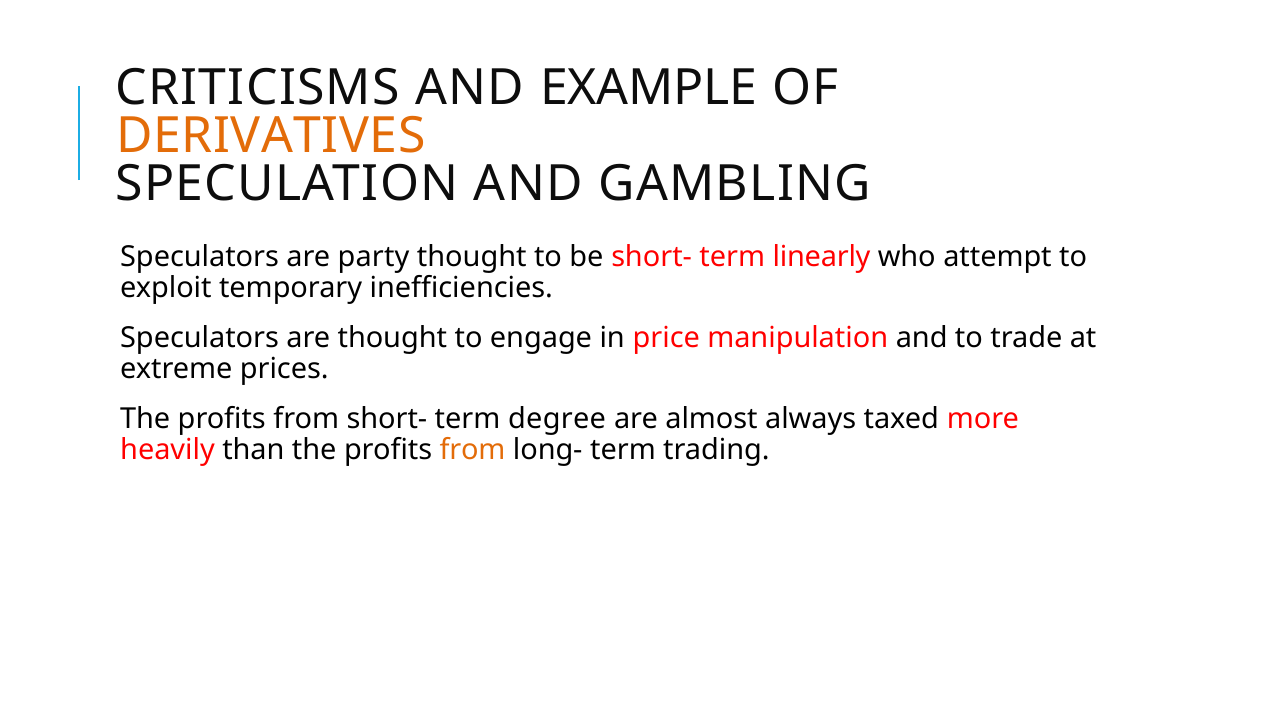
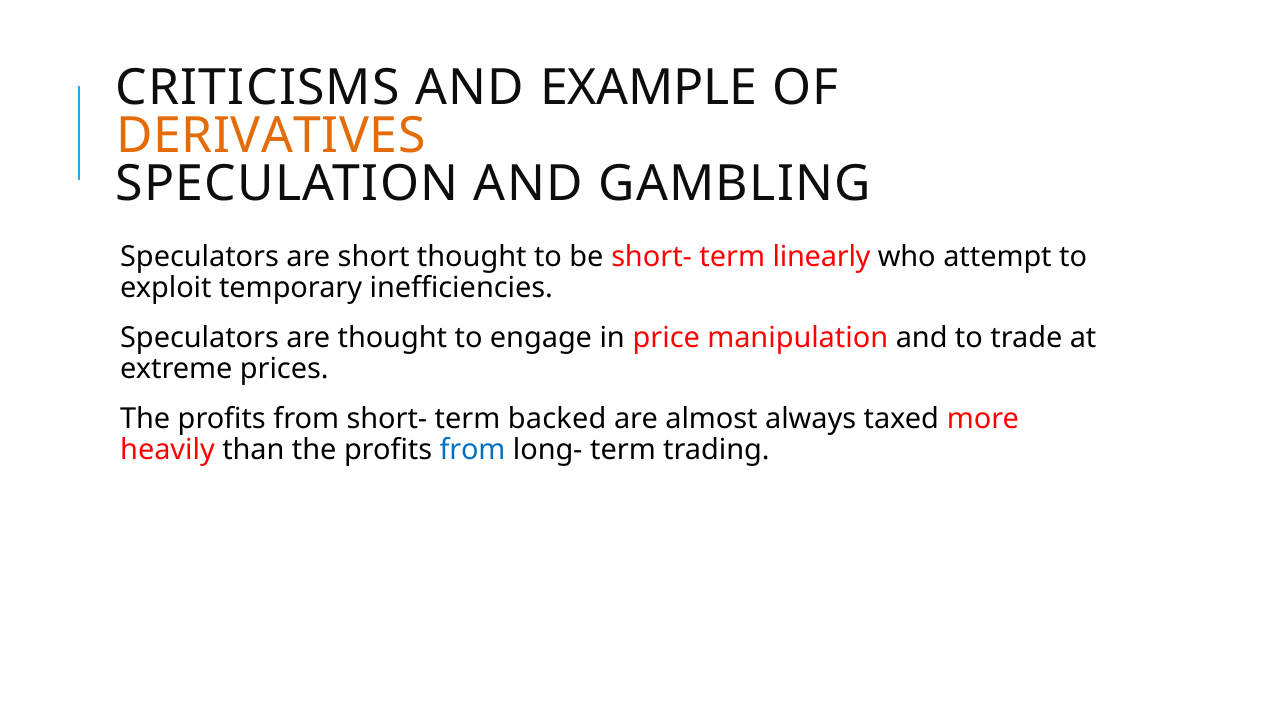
party: party -> short
degree: degree -> backed
from at (473, 450) colour: orange -> blue
